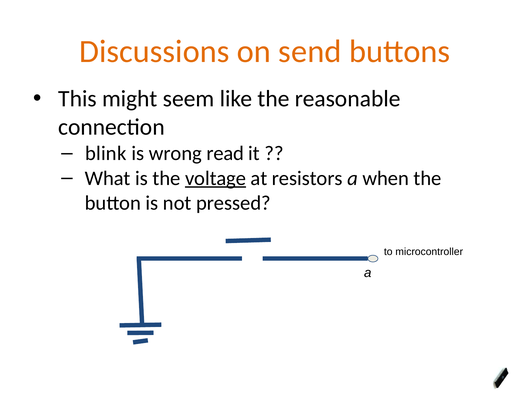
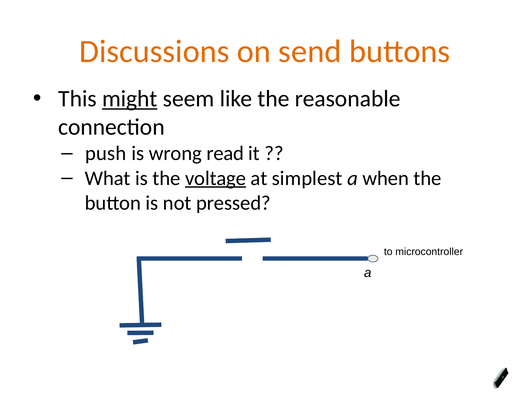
might underline: none -> present
blink: blink -> push
resistors: resistors -> simplest
